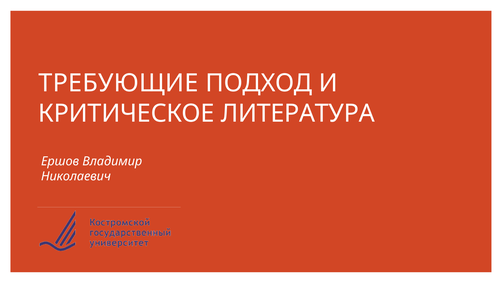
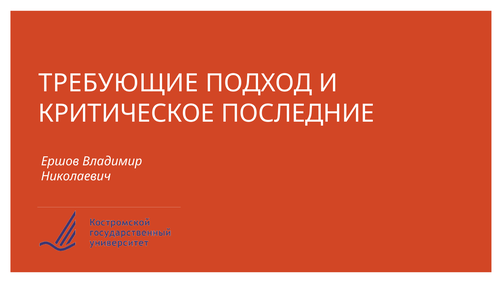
ЛИТЕРАТУРА: ЛИТЕРАТУРА -> ПОСЛЕДНИЕ
